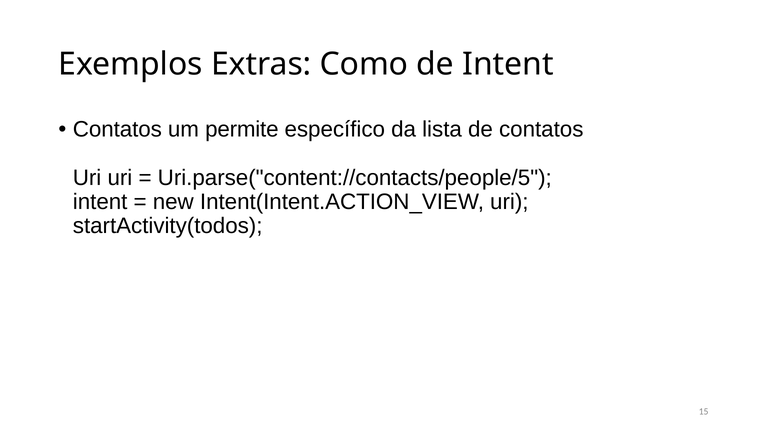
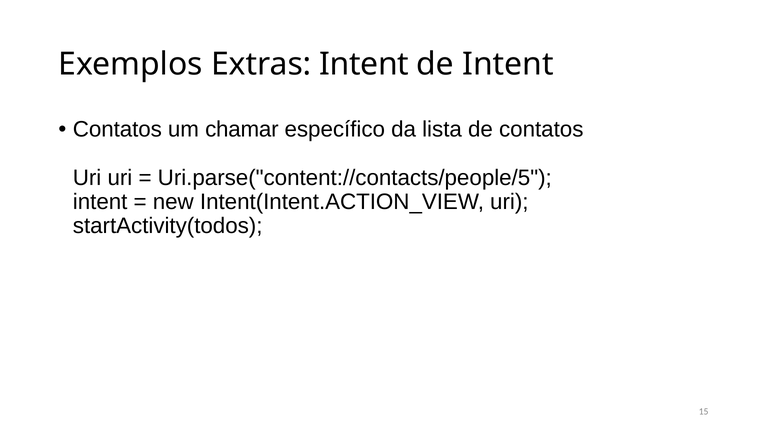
Extras Como: Como -> Intent
permite: permite -> chamar
